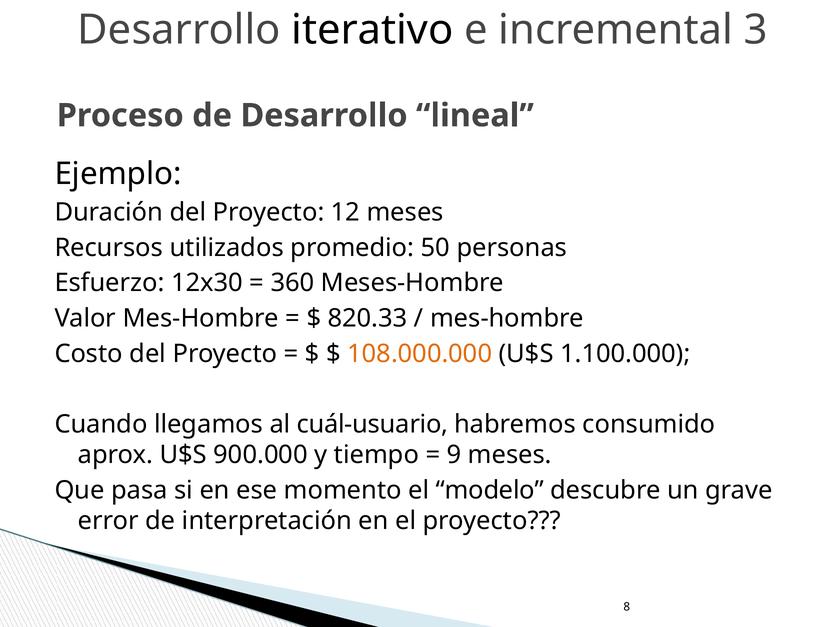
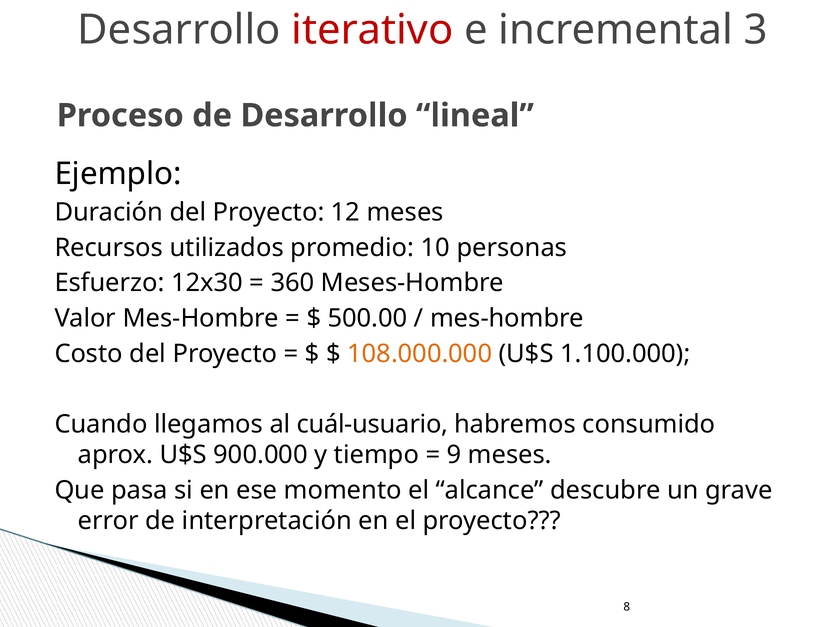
iterativo colour: black -> red
50: 50 -> 10
820.33: 820.33 -> 500.00
modelo: modelo -> alcance
